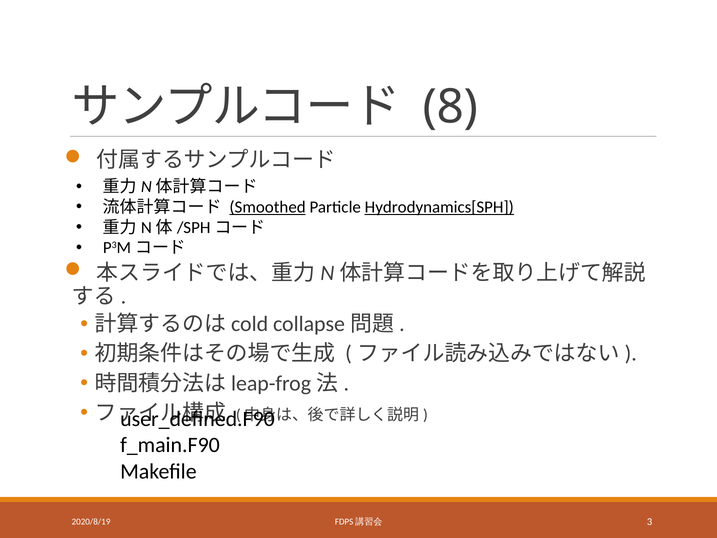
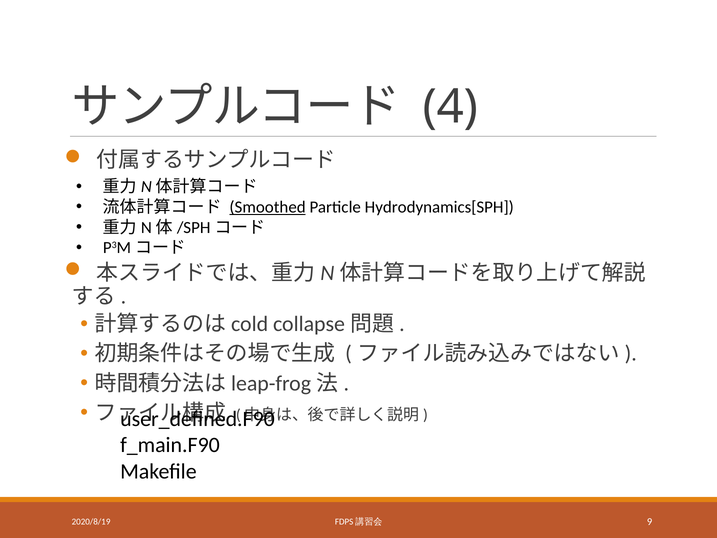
8: 8 -> 4
Hydrodynamics[SPH underline: present -> none
3: 3 -> 9
